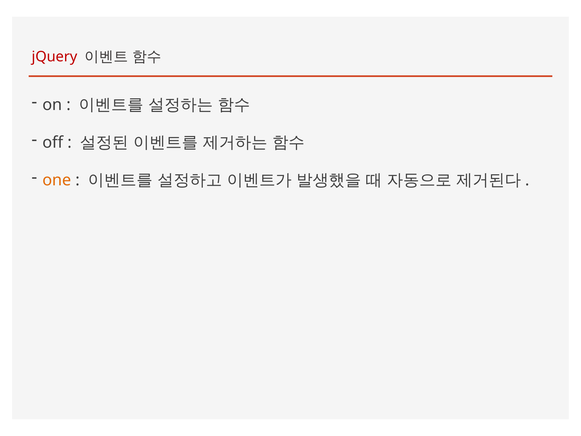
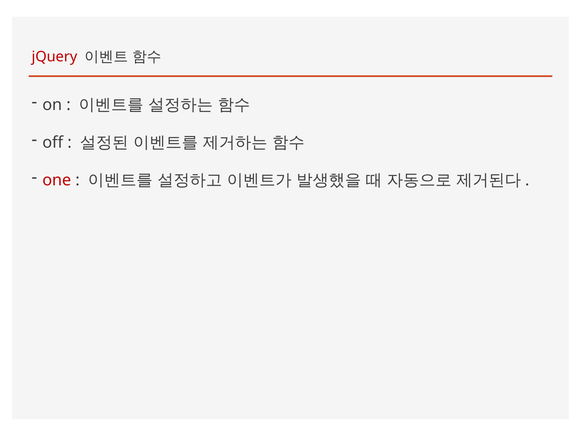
one colour: orange -> red
